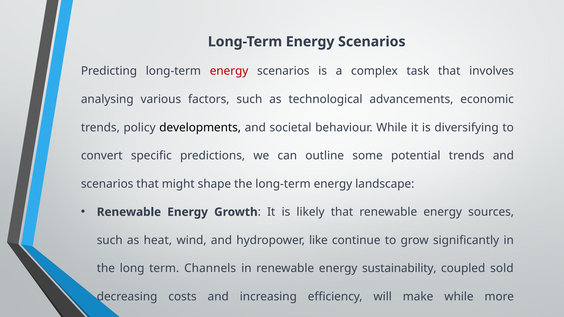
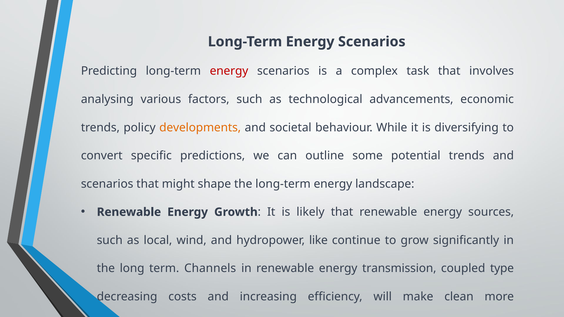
developments colour: black -> orange
heat: heat -> local
sustainability: sustainability -> transmission
sold: sold -> type
make while: while -> clean
